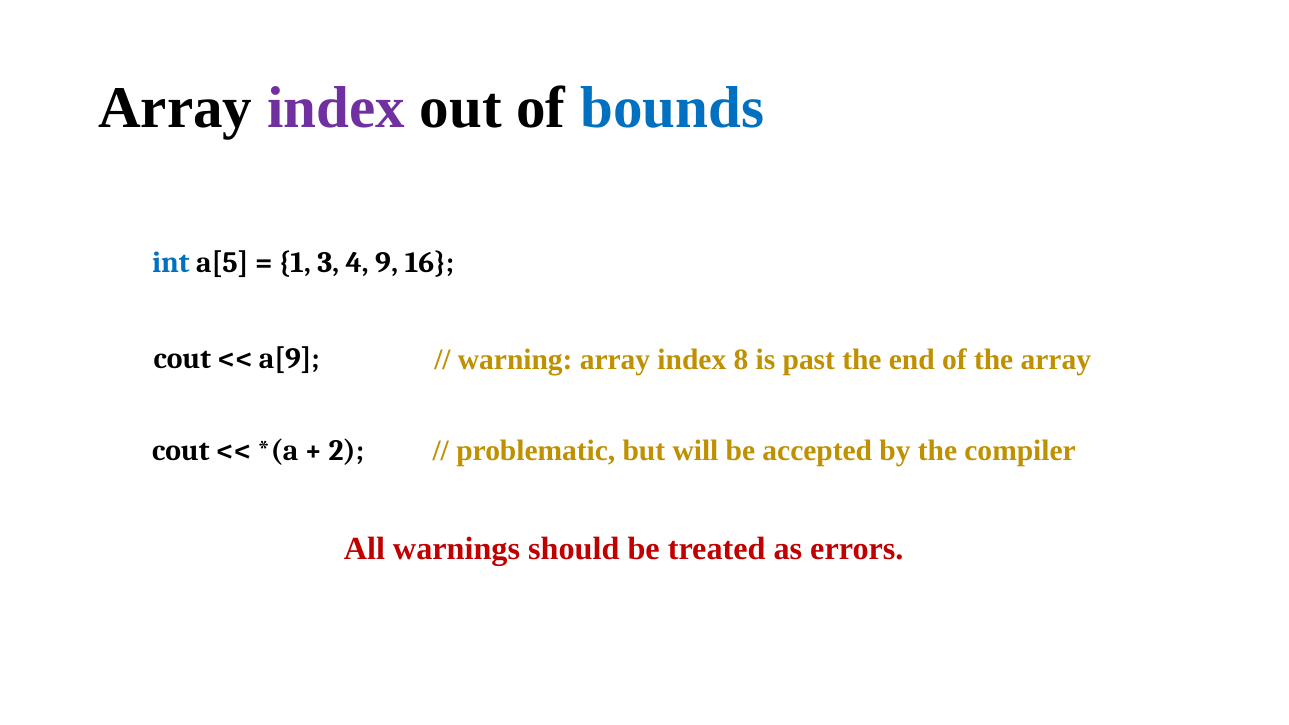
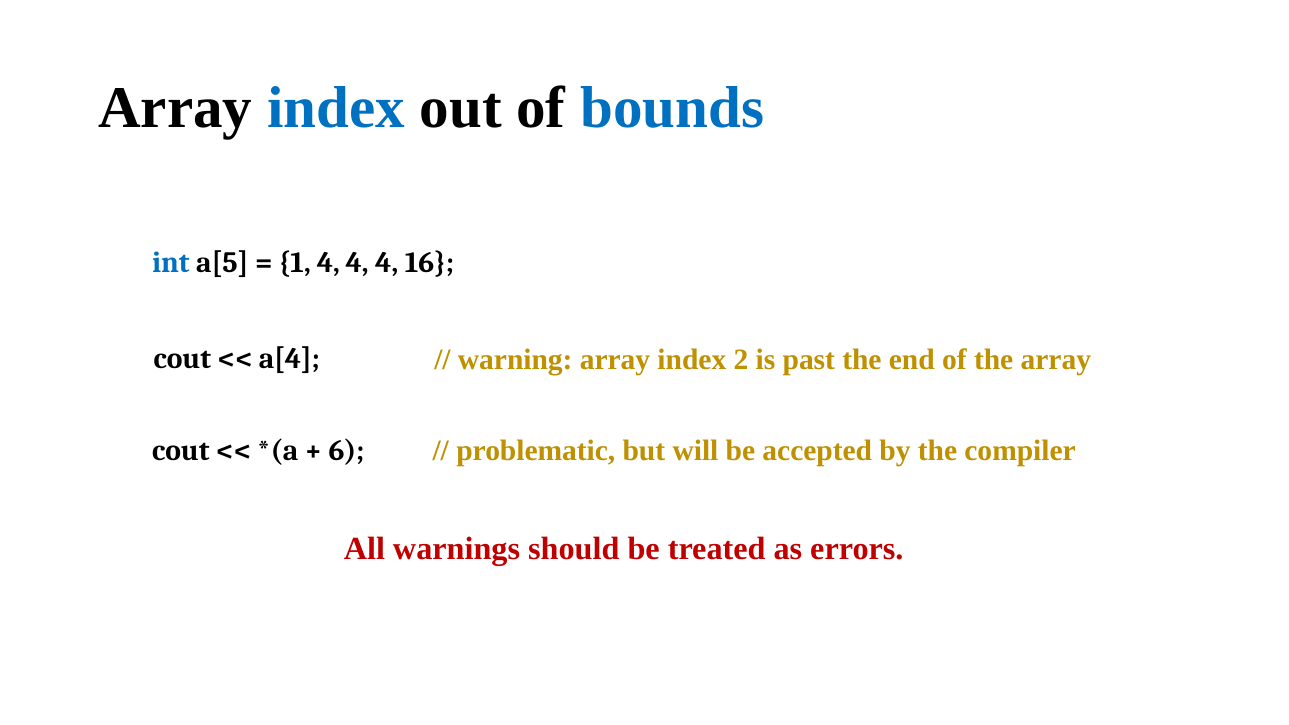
index at (336, 108) colour: purple -> blue
1 3: 3 -> 4
9 at (387, 263): 9 -> 4
a[9: a[9 -> a[4
8: 8 -> 2
2: 2 -> 6
